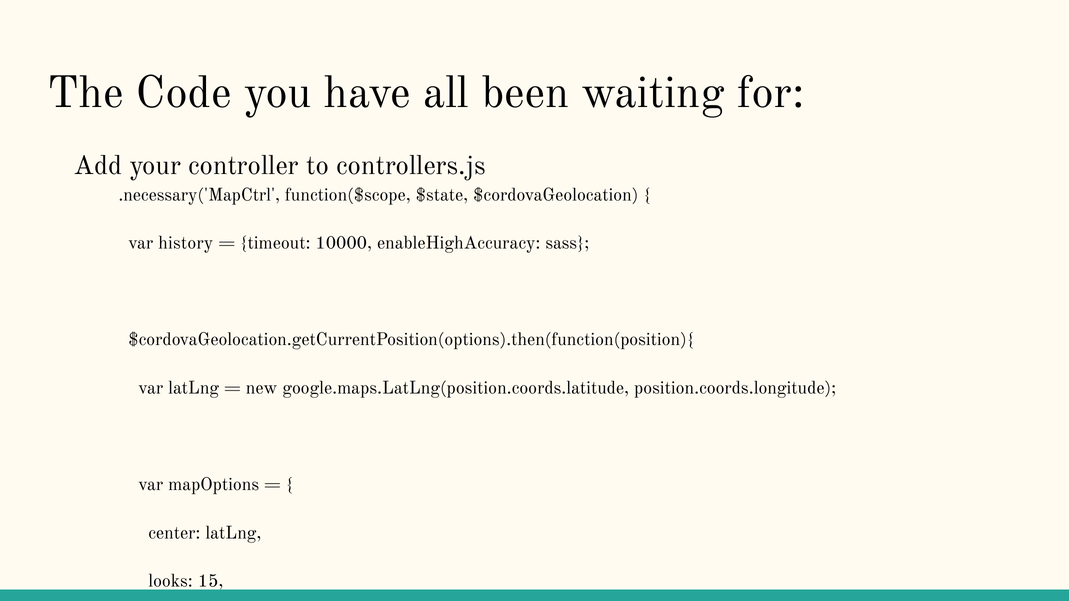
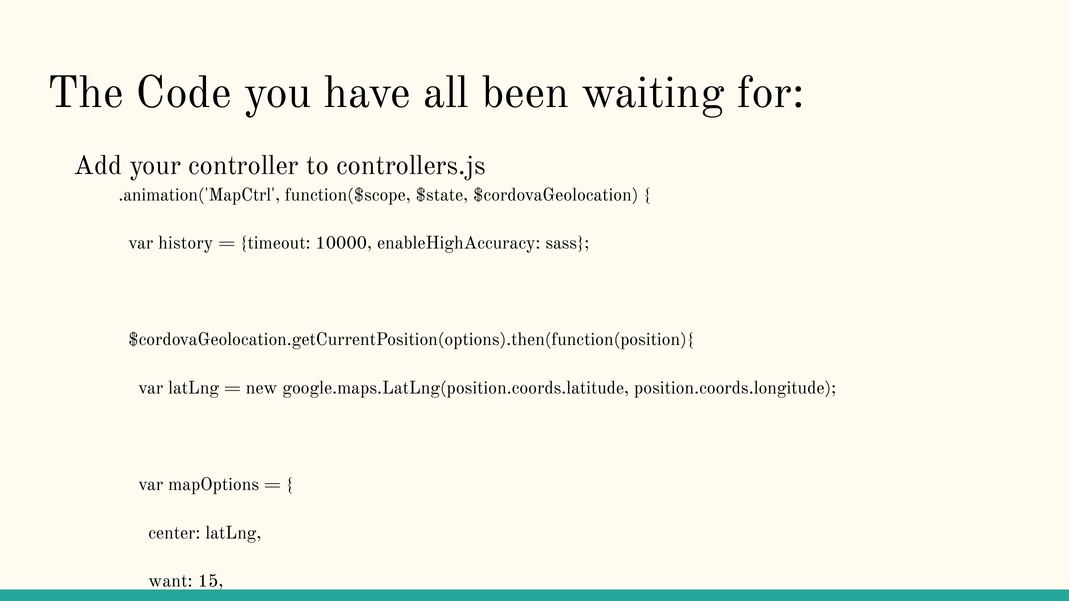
.necessary('MapCtrl: .necessary('MapCtrl -> .animation('MapCtrl
looks: looks -> want
